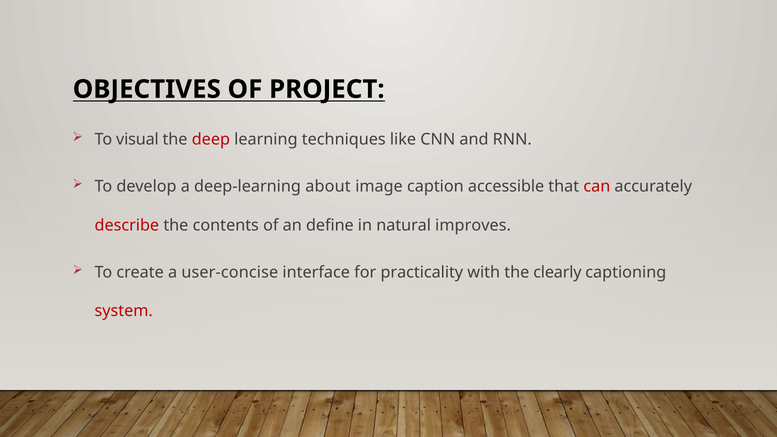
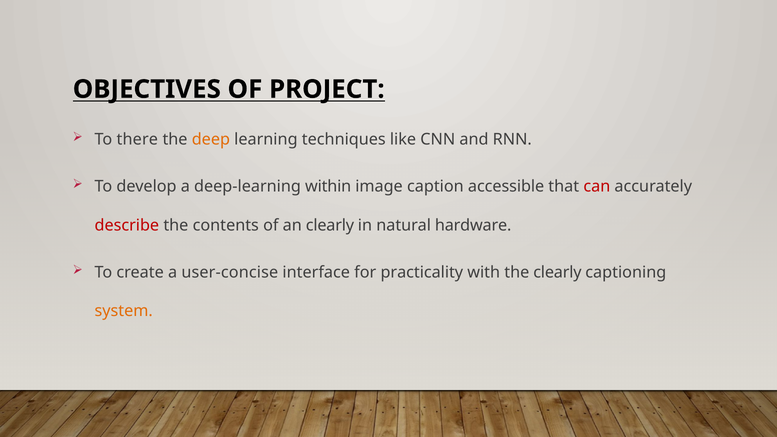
visual: visual -> there
deep colour: red -> orange
about: about -> within
an define: define -> clearly
improves: improves -> hardware
system colour: red -> orange
